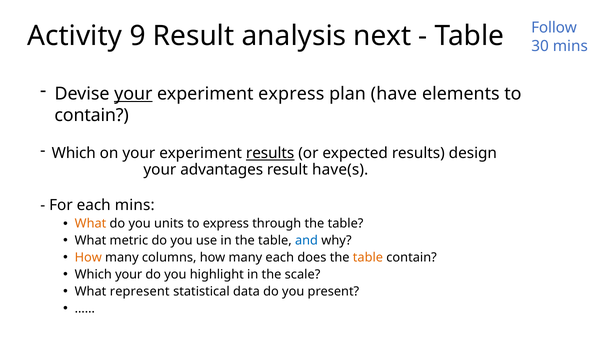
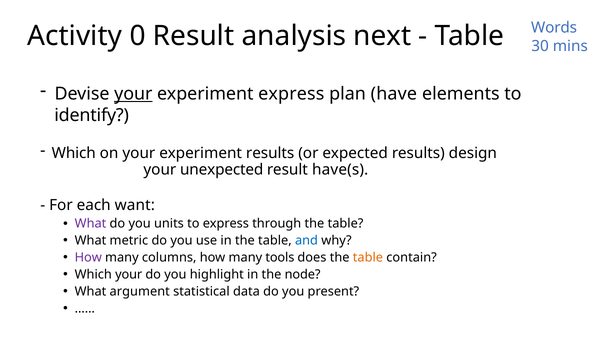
Follow: Follow -> Words
9: 9 -> 0
contain at (92, 115): contain -> identify
results at (270, 153) underline: present -> none
advantages: advantages -> unexpected
each mins: mins -> want
What at (91, 224) colour: orange -> purple
How at (88, 258) colour: orange -> purple
many each: each -> tools
scale: scale -> node
represent: represent -> argument
